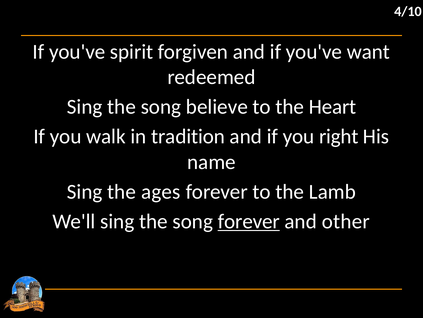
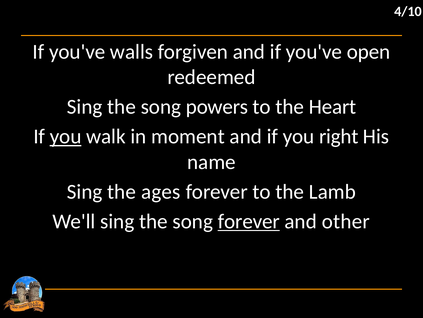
spirit: spirit -> walls
want: want -> open
believe: believe -> powers
you at (66, 136) underline: none -> present
tradition: tradition -> moment
